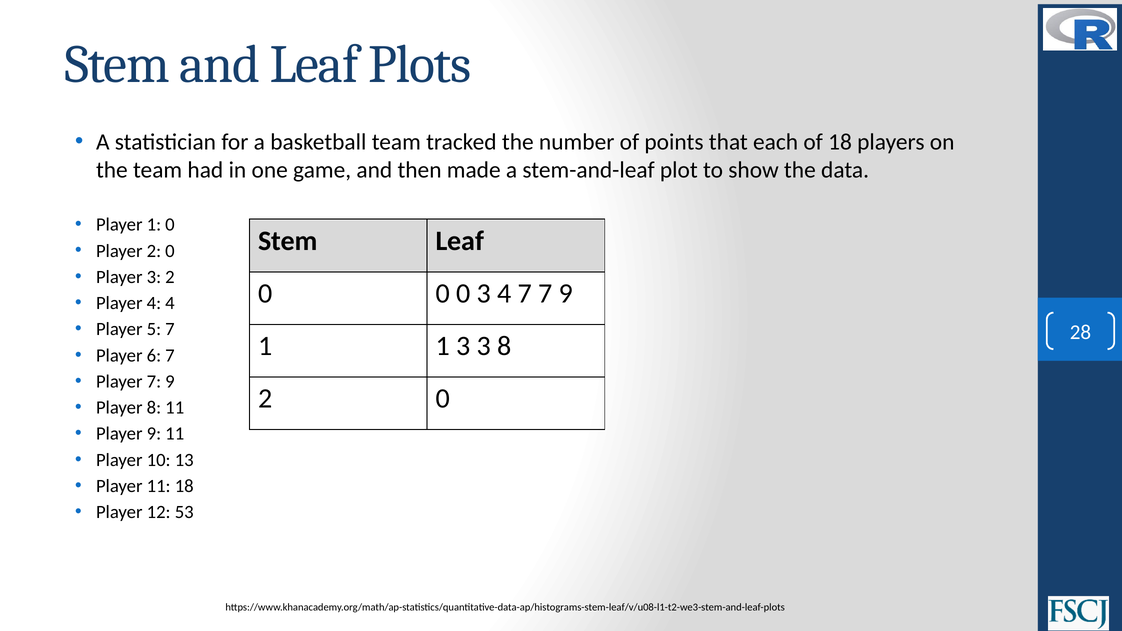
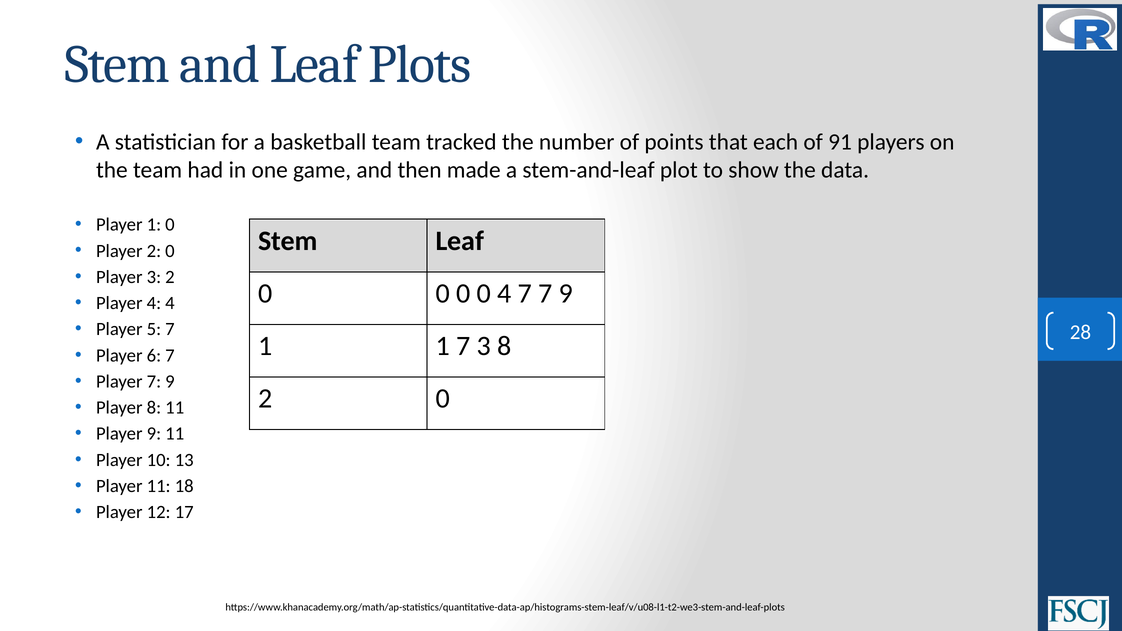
of 18: 18 -> 91
0 0 0 3: 3 -> 0
1 3: 3 -> 7
53: 53 -> 17
